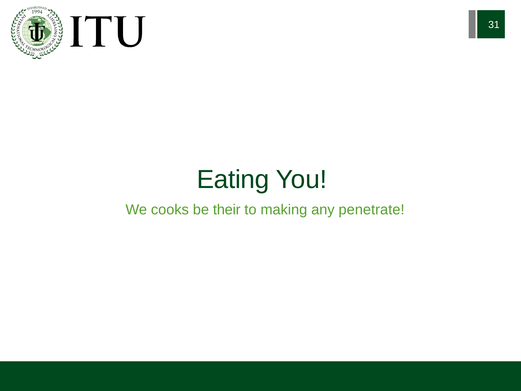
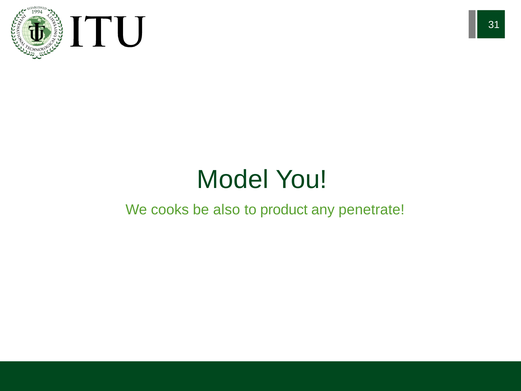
Eating: Eating -> Model
their: their -> also
making: making -> product
